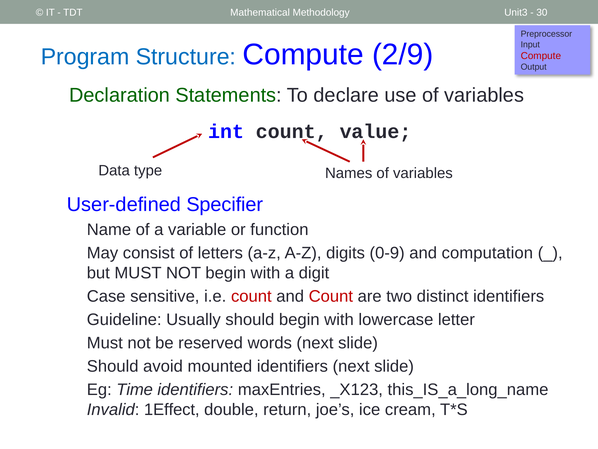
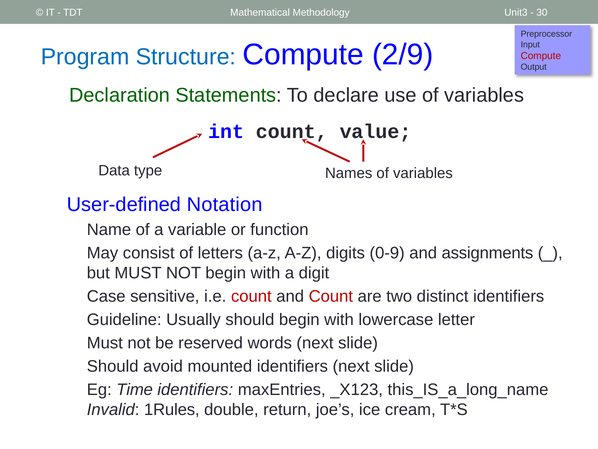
Specifier: Specifier -> Notation
computation: computation -> assignments
1Effect: 1Effect -> 1Rules
